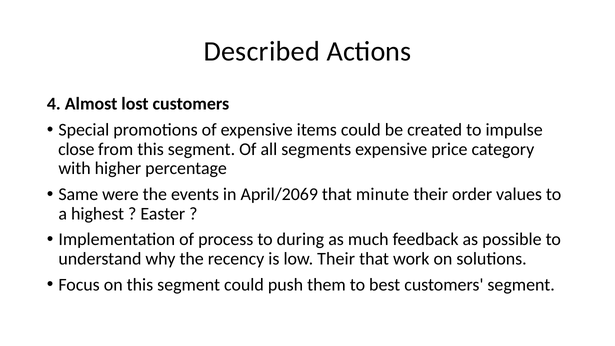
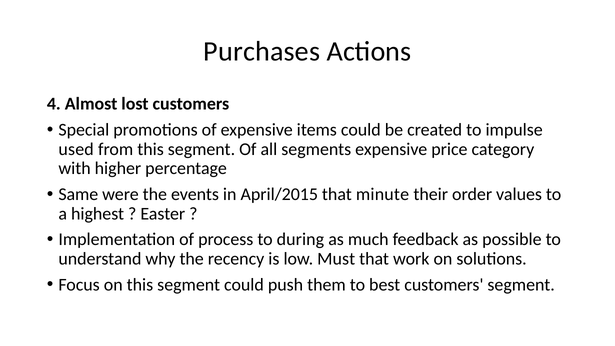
Described: Described -> Purchases
close: close -> used
April/2069: April/2069 -> April/2015
low Their: Their -> Must
